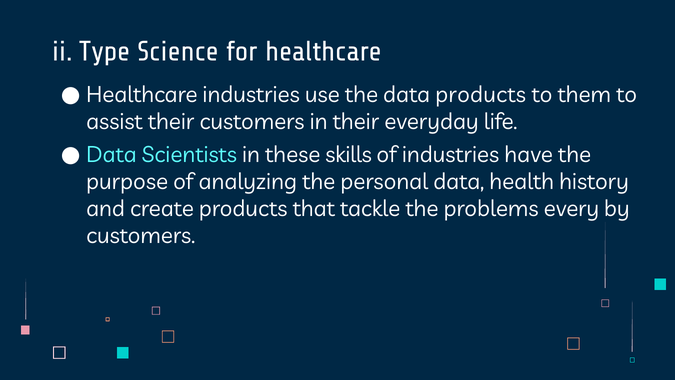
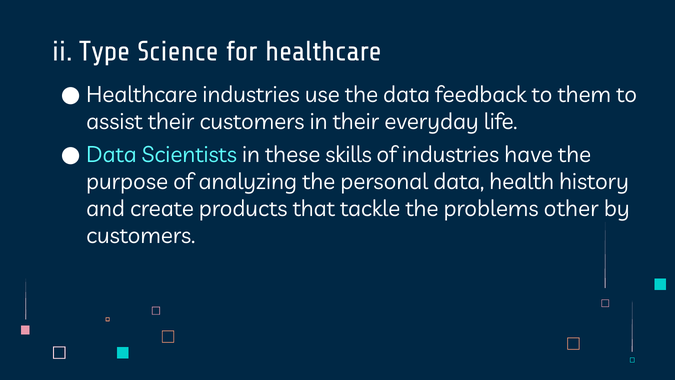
data products: products -> feedback
every: every -> other
